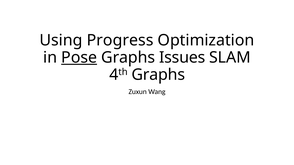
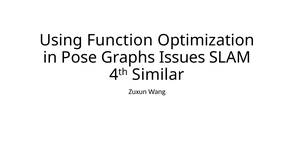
Progress: Progress -> Function
Pose underline: present -> none
Graphs at (158, 75): Graphs -> Similar
